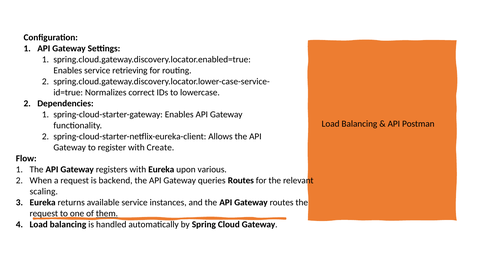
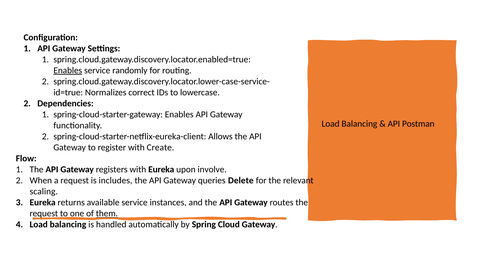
Enables at (68, 70) underline: none -> present
retrieving: retrieving -> randomly
various: various -> involve
backend: backend -> includes
queries Routes: Routes -> Delete
